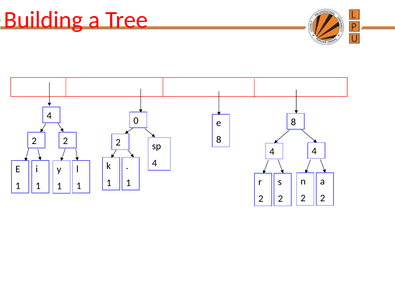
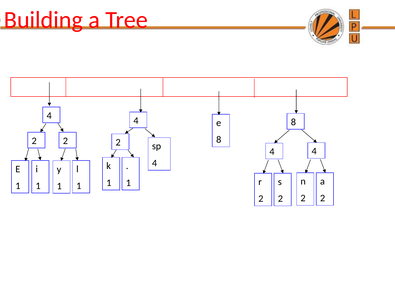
0 at (136, 120): 0 -> 4
